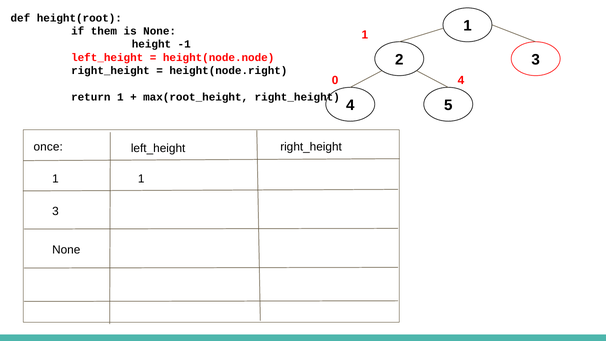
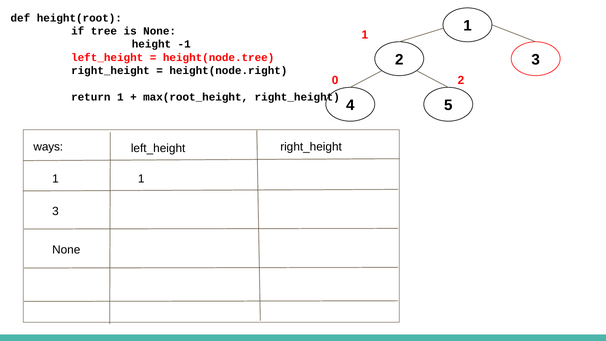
them: them -> tree
height(node.node: height(node.node -> height(node.tree
0 4: 4 -> 2
once: once -> ways
